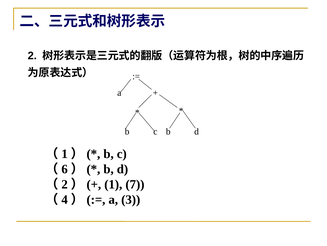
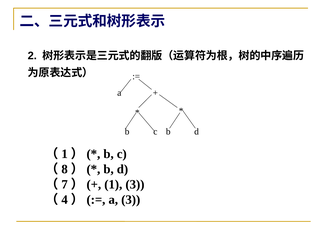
6: 6 -> 8
2 at (65, 184): 2 -> 7
1 7: 7 -> 3
